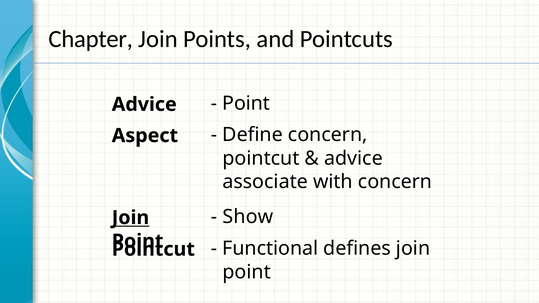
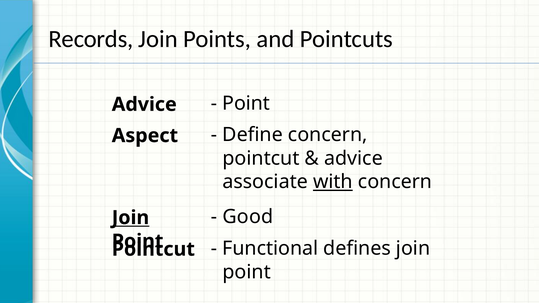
Chapter: Chapter -> Records
with underline: none -> present
Show: Show -> Good
